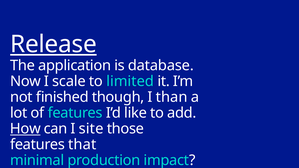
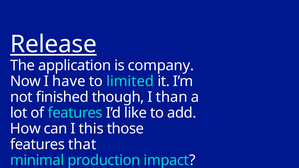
database: database -> company
scale: scale -> have
How underline: present -> none
site: site -> this
